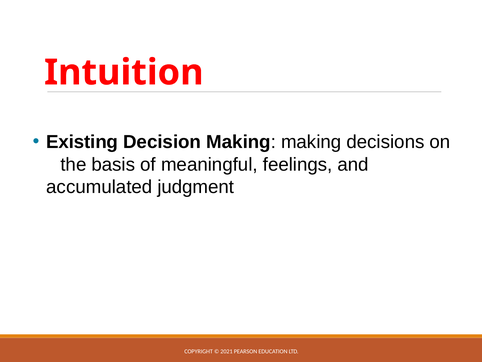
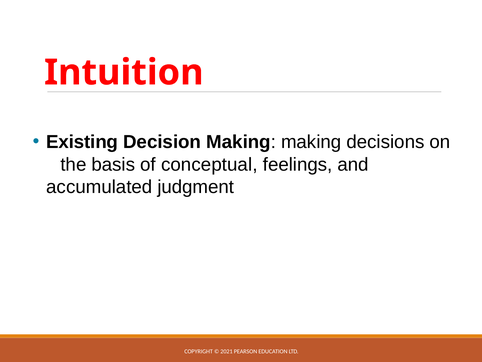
meaningful: meaningful -> conceptual
